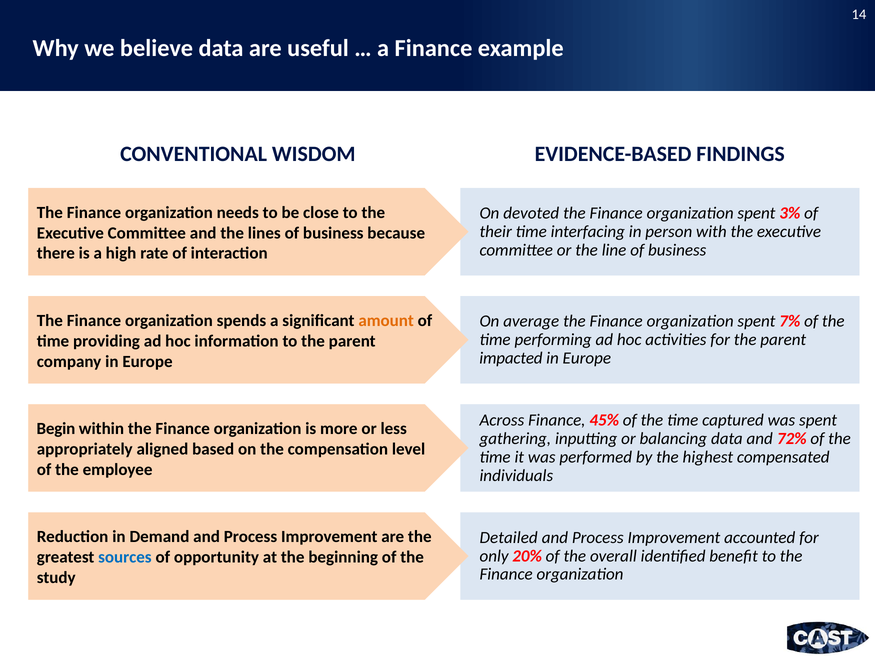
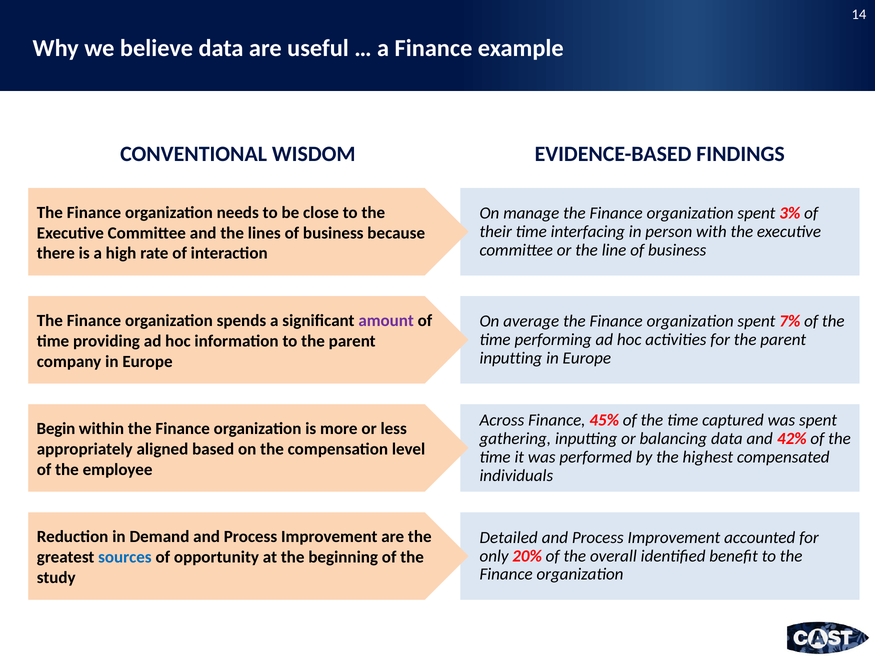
devoted: devoted -> manage
amount colour: orange -> purple
impacted at (511, 358): impacted -> inputting
72%: 72% -> 42%
